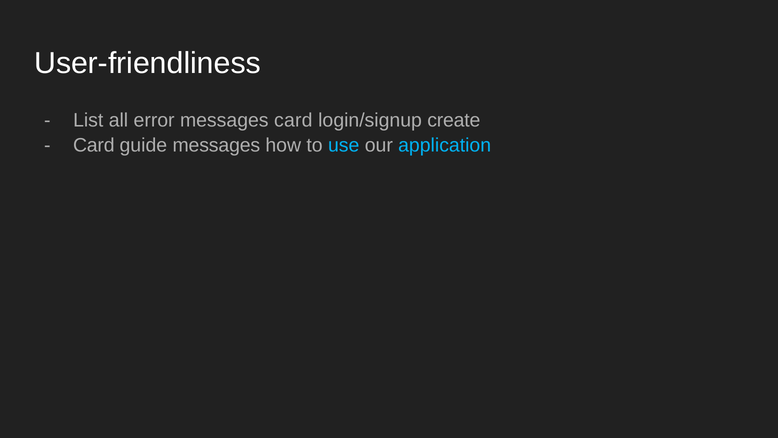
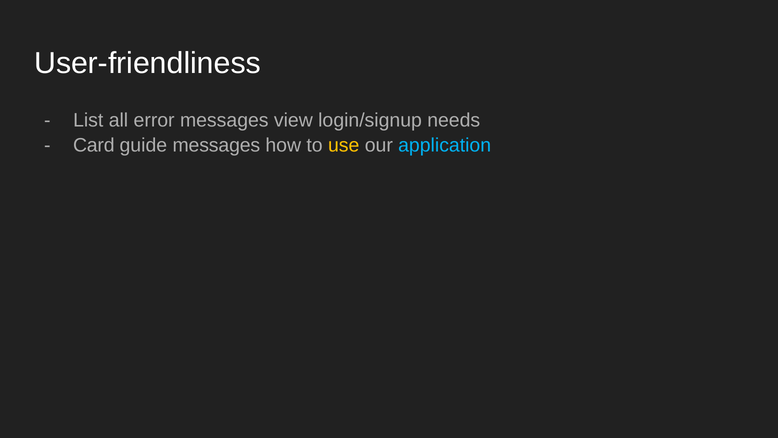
messages card: card -> view
create: create -> needs
use colour: light blue -> yellow
